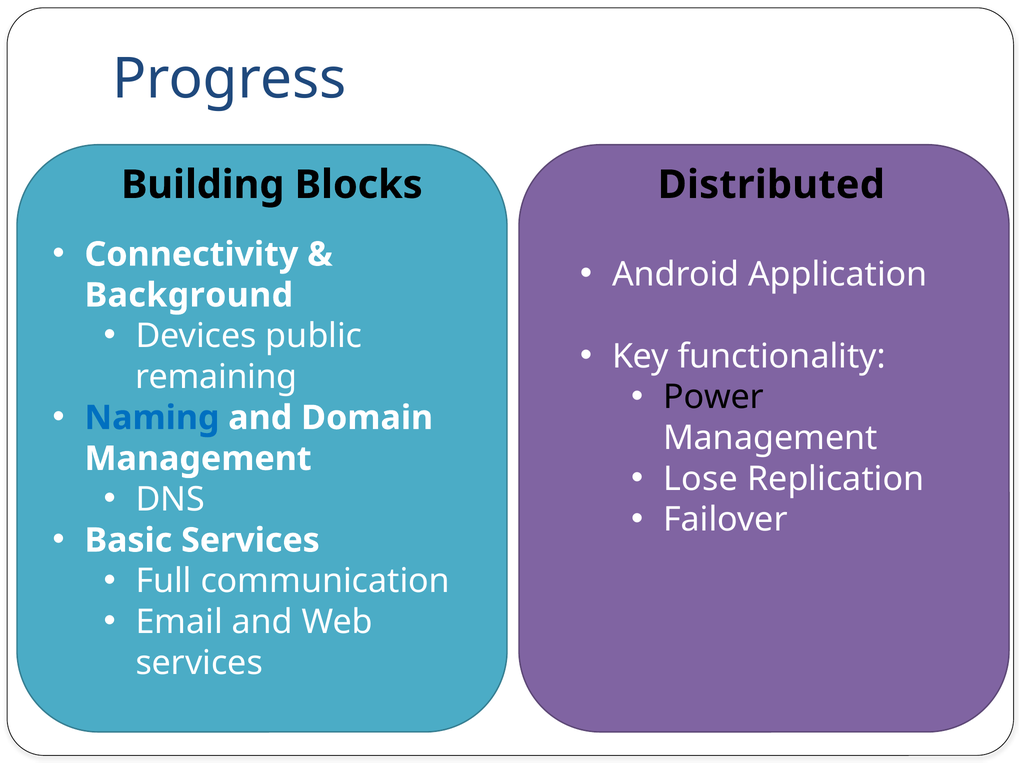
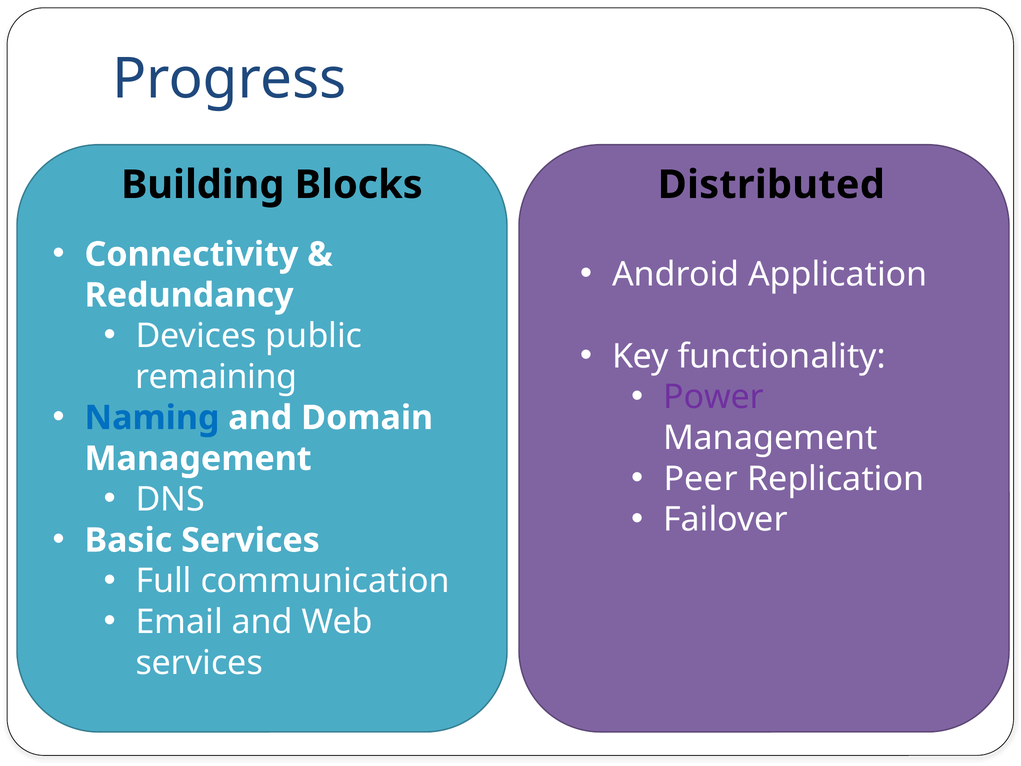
Background: Background -> Redundancy
Power colour: black -> purple
Lose: Lose -> Peer
